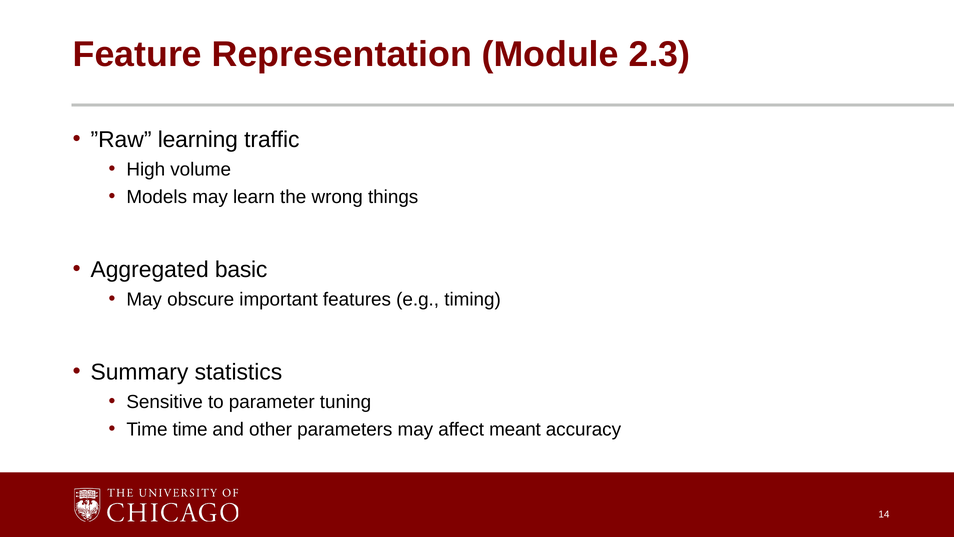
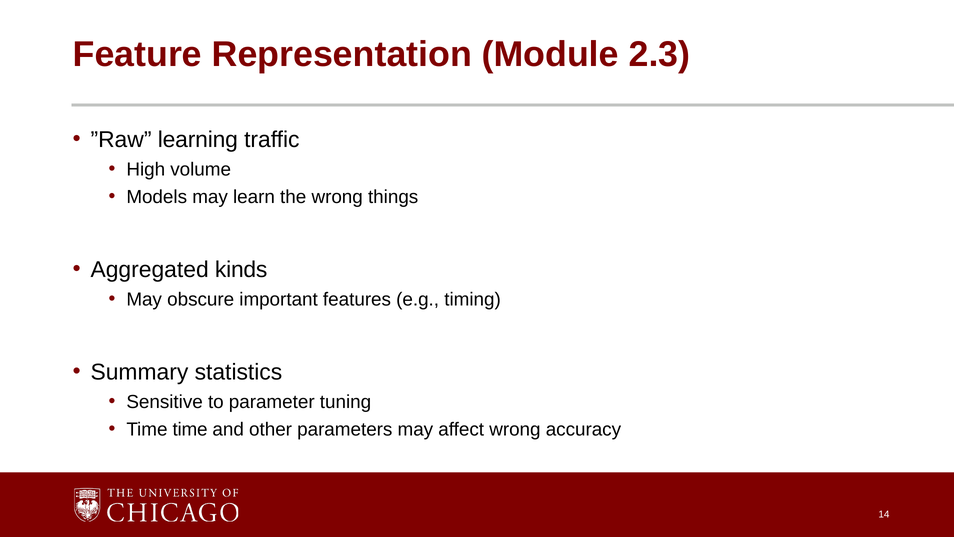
basic: basic -> kinds
affect meant: meant -> wrong
